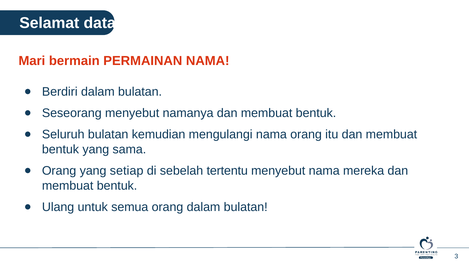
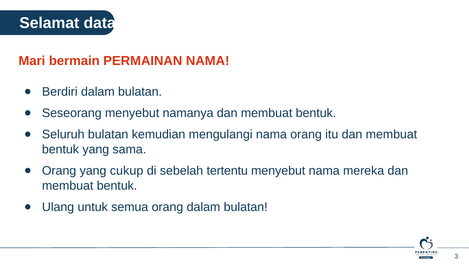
setiap: setiap -> cukup
